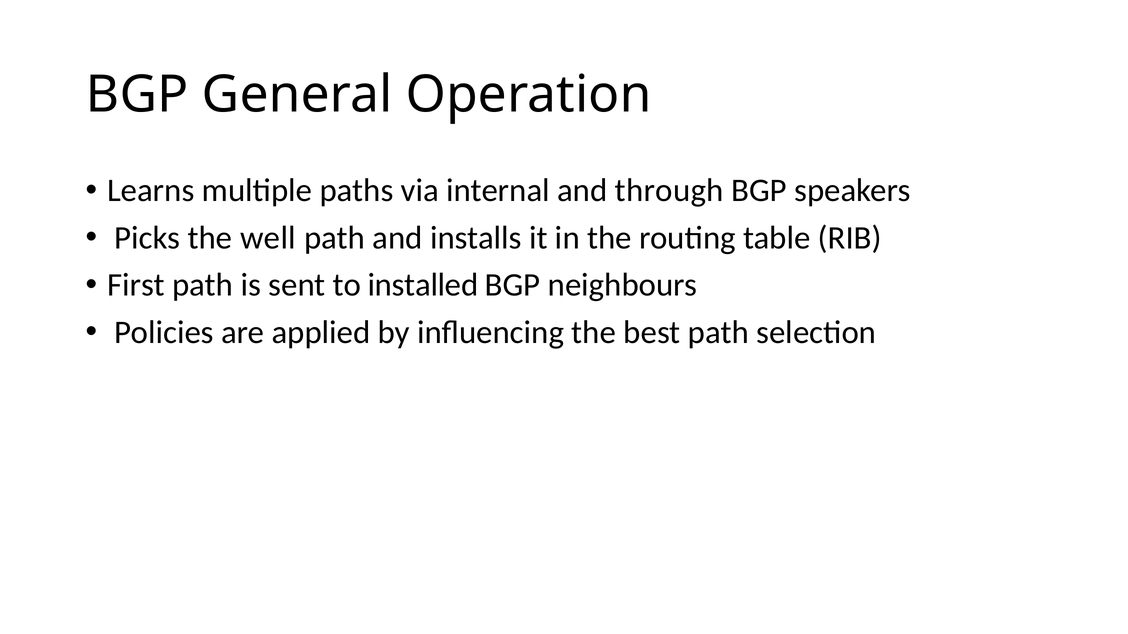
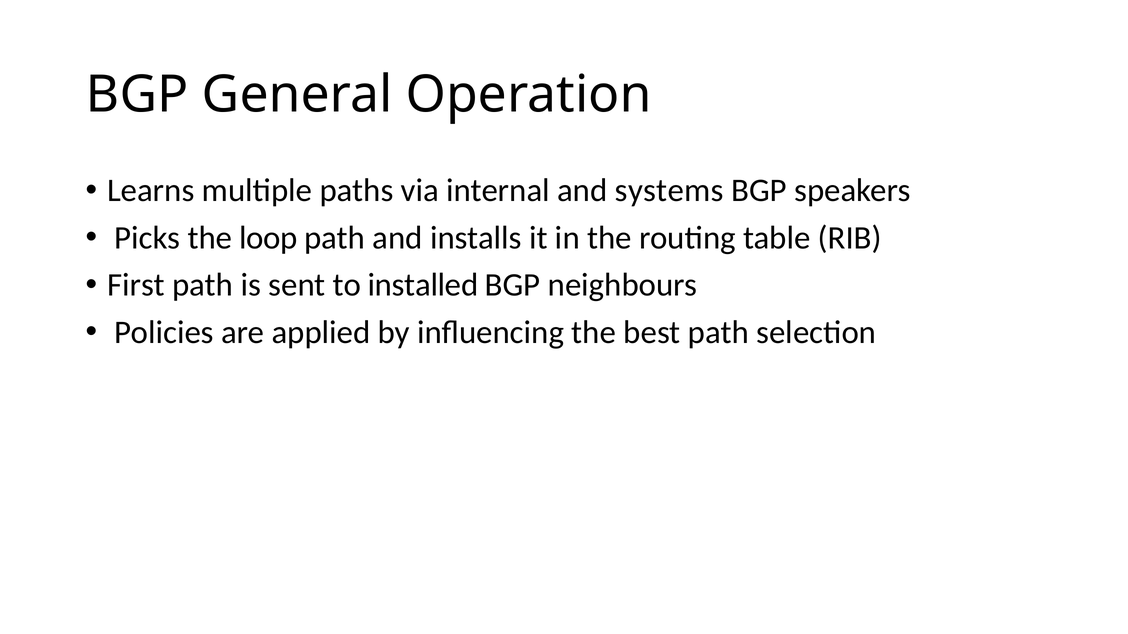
through: through -> systems
well: well -> loop
